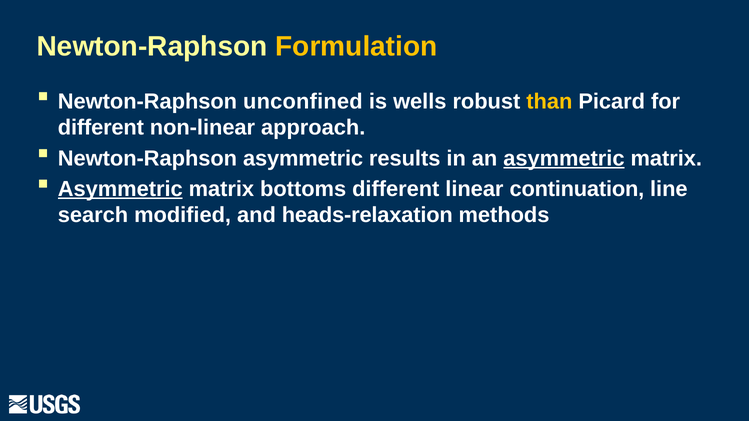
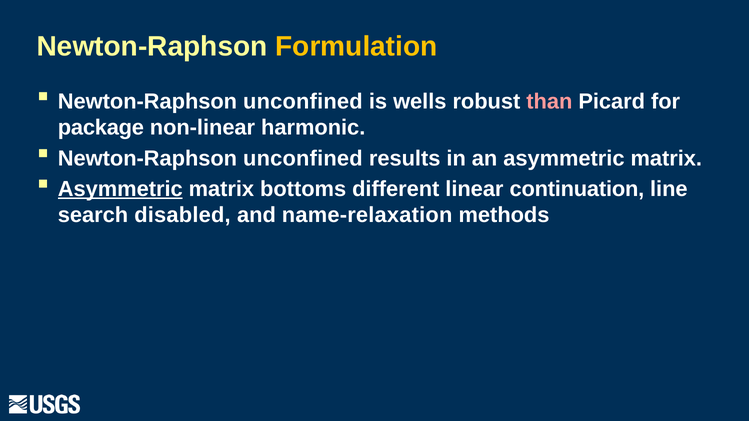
than colour: yellow -> pink
different at (101, 128): different -> package
approach: approach -> harmonic
asymmetric at (303, 158): asymmetric -> unconfined
asymmetric at (564, 158) underline: present -> none
modified: modified -> disabled
heads-relaxation: heads-relaxation -> name-relaxation
